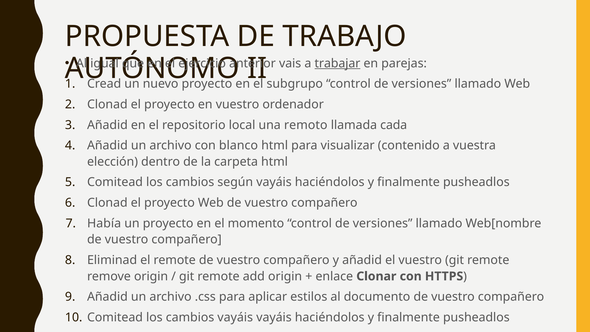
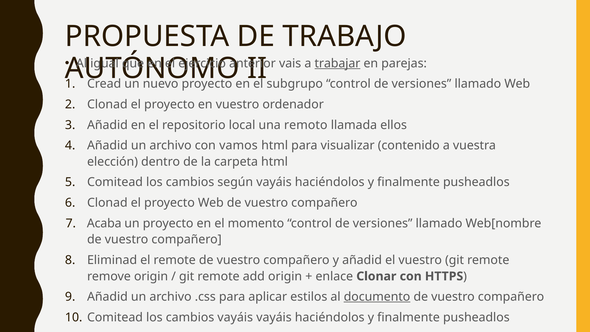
cada: cada -> ellos
blanco: blanco -> vamos
Había: Había -> Acaba
documento underline: none -> present
